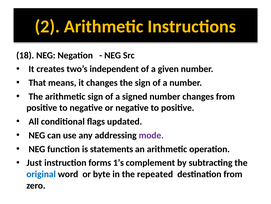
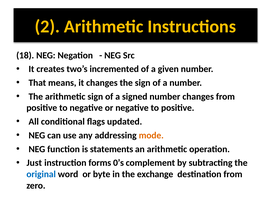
independent: independent -> incremented
mode colour: purple -> orange
1’s: 1’s -> 0’s
repeated: repeated -> exchange
